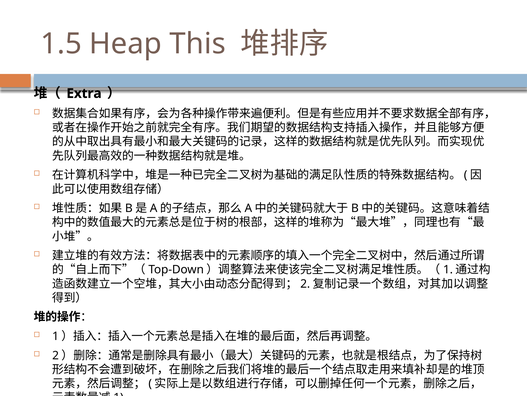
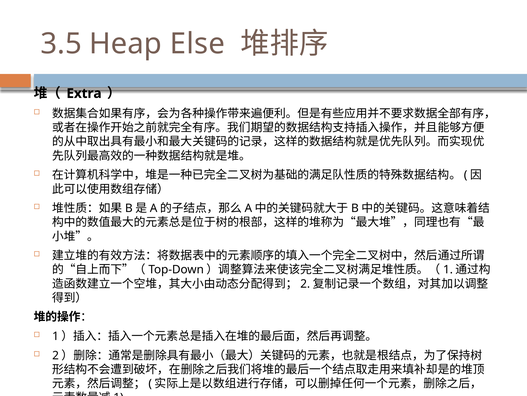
1.5: 1.5 -> 3.5
This: This -> Else
